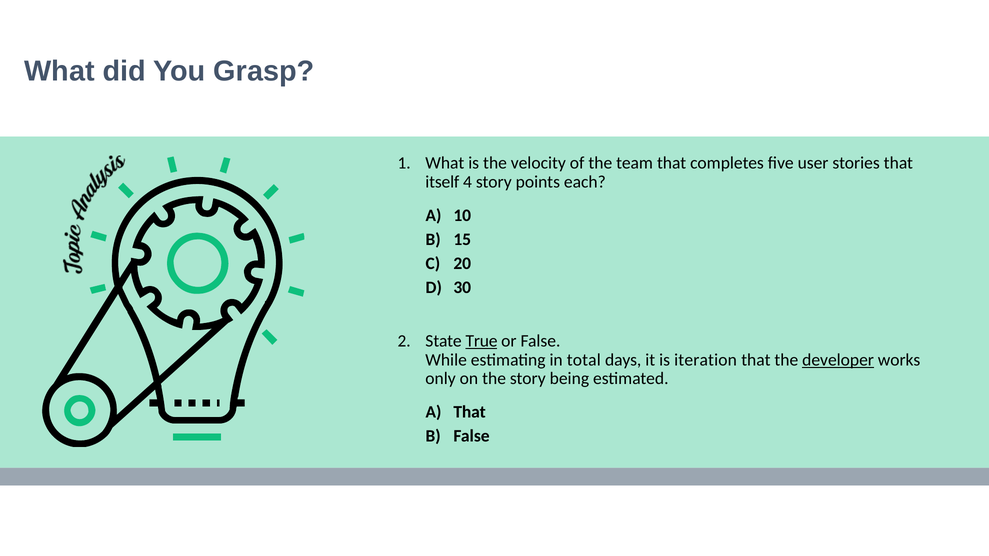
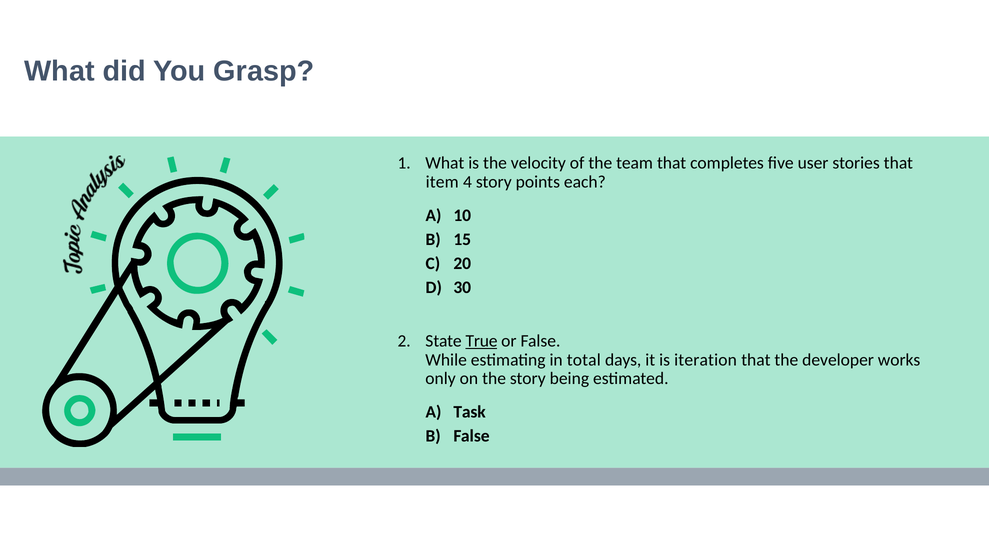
itself: itself -> item
developer underline: present -> none
That at (470, 412): That -> Task
